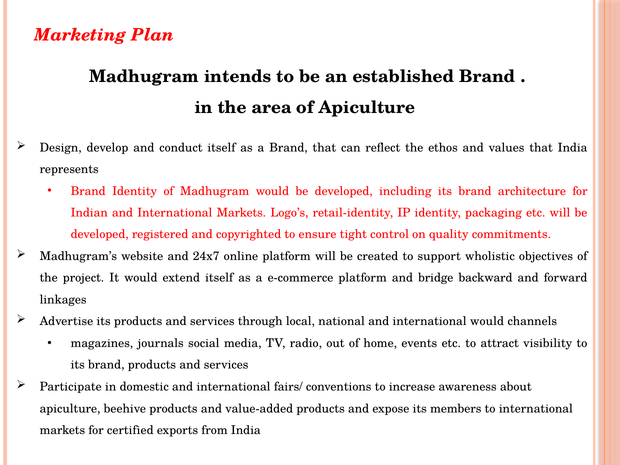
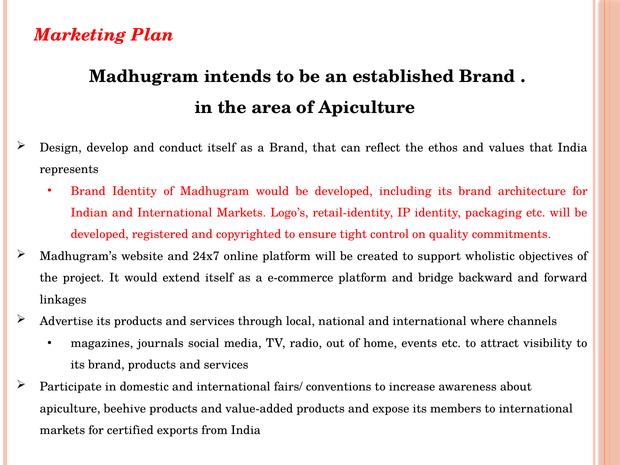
international would: would -> where
